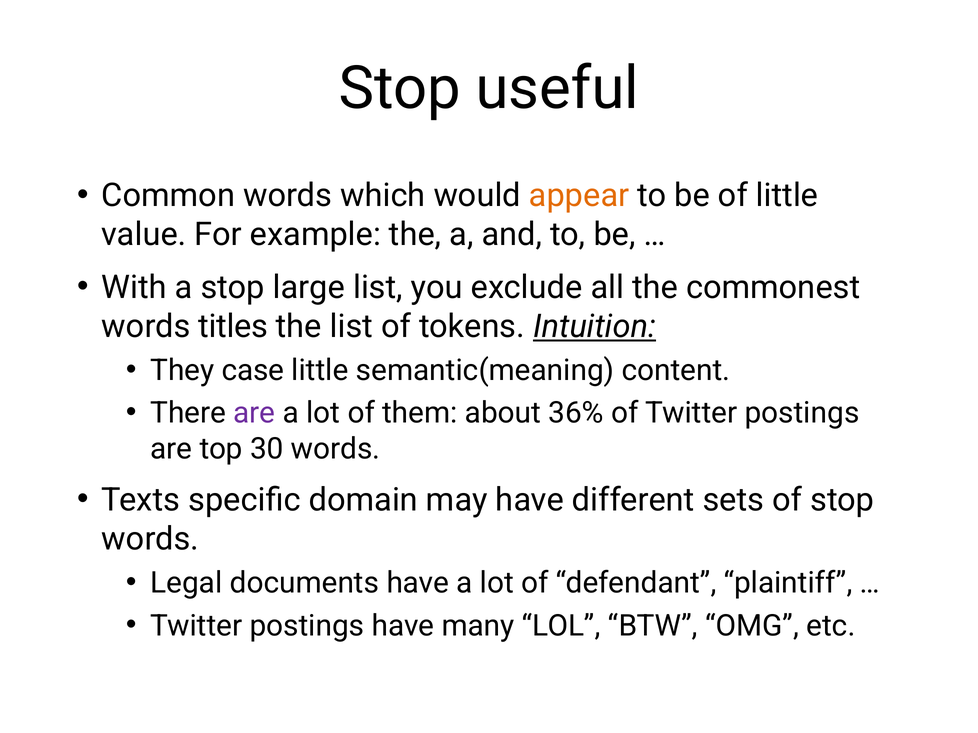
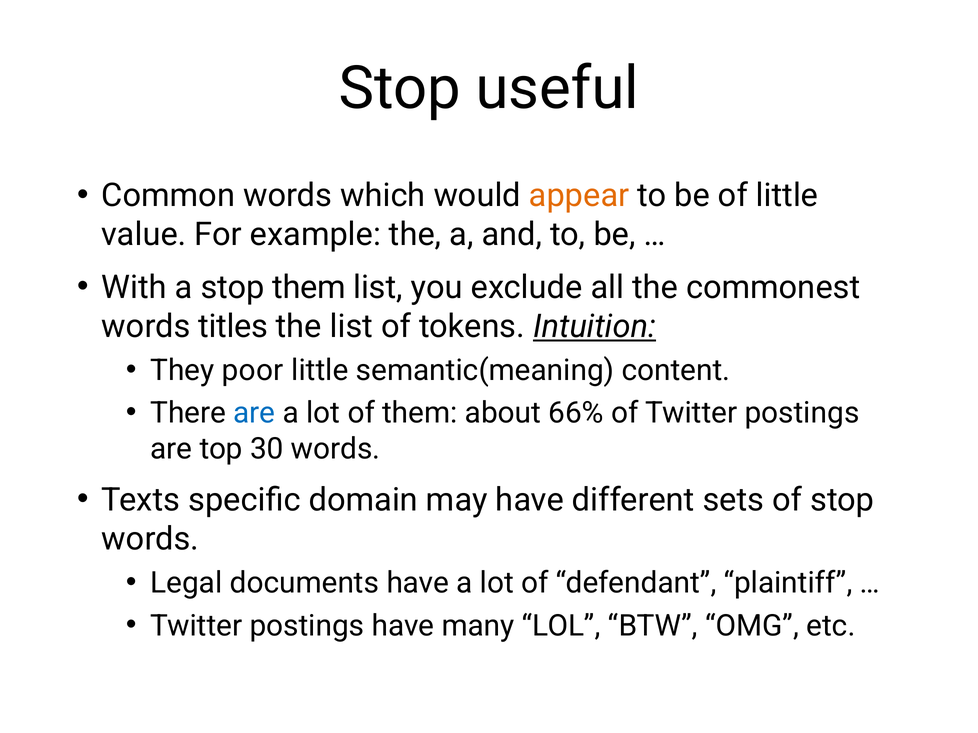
stop large: large -> them
case: case -> poor
are at (254, 413) colour: purple -> blue
36%: 36% -> 66%
